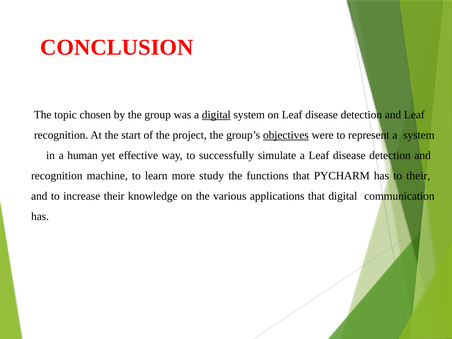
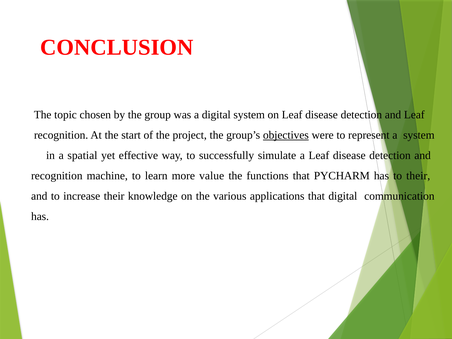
digital at (216, 115) underline: present -> none
human: human -> spatial
study: study -> value
